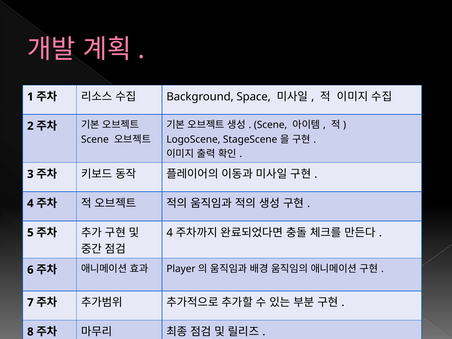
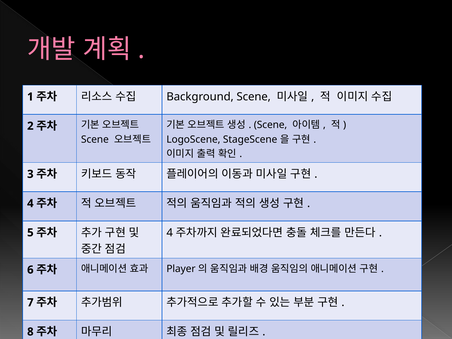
Background Space: Space -> Scene
